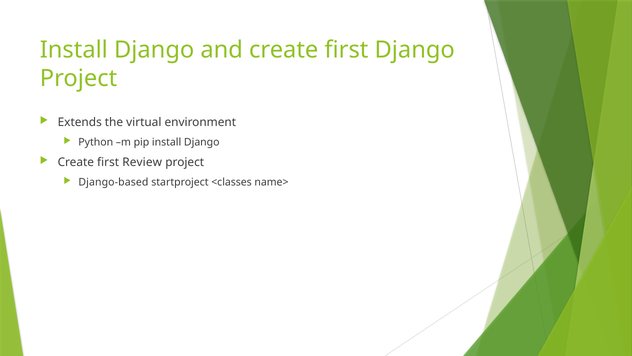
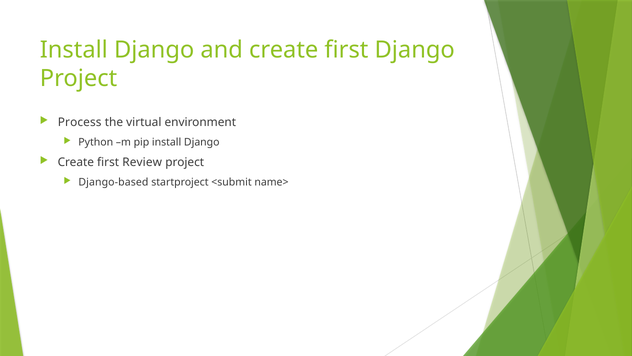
Extends: Extends -> Process
<classes: <classes -> <submit
